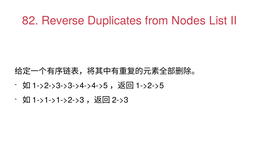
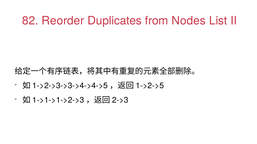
Reverse: Reverse -> Reorder
